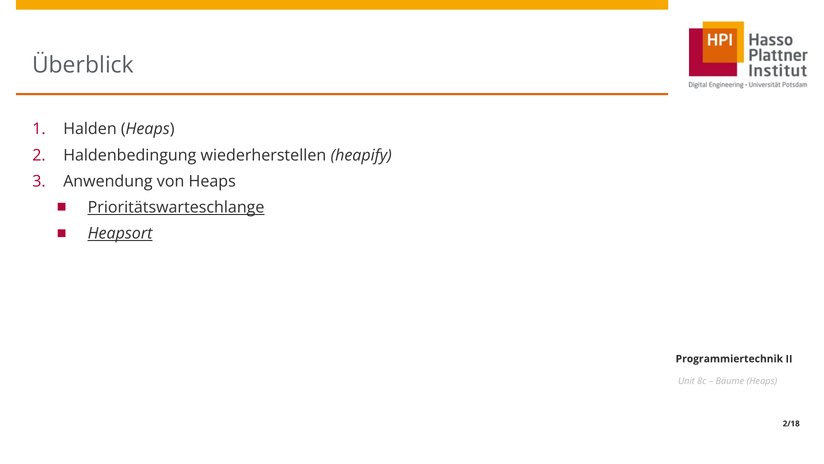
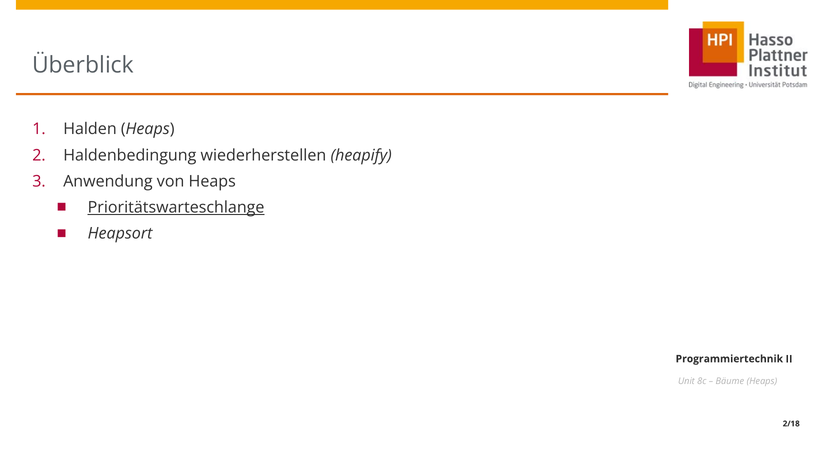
Heapsort underline: present -> none
